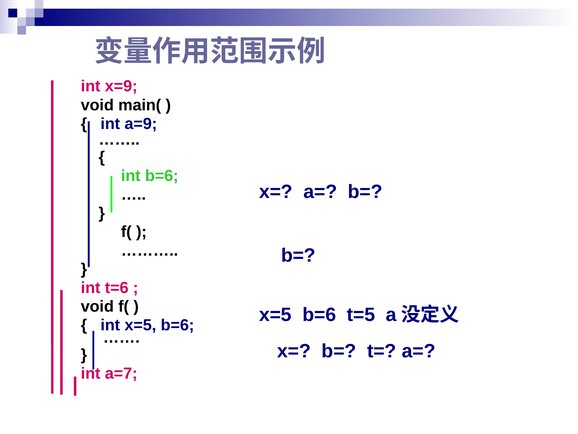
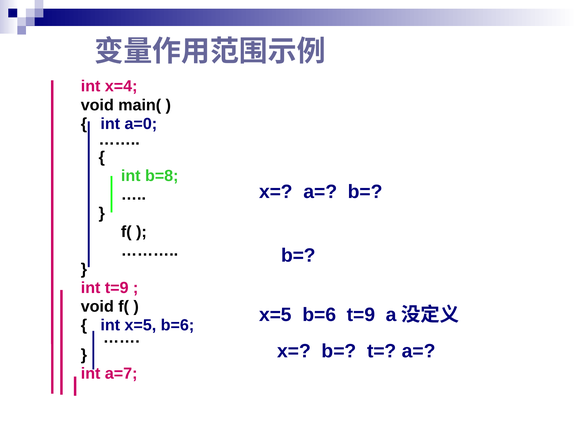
x=9: x=9 -> x=4
a=9: a=9 -> a=0
int b=6: b=6 -> b=8
int t=6: t=6 -> t=9
b=6 t=5: t=5 -> t=9
